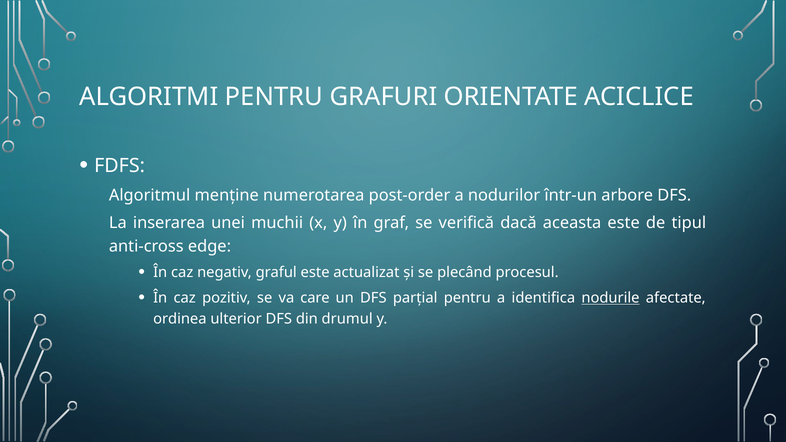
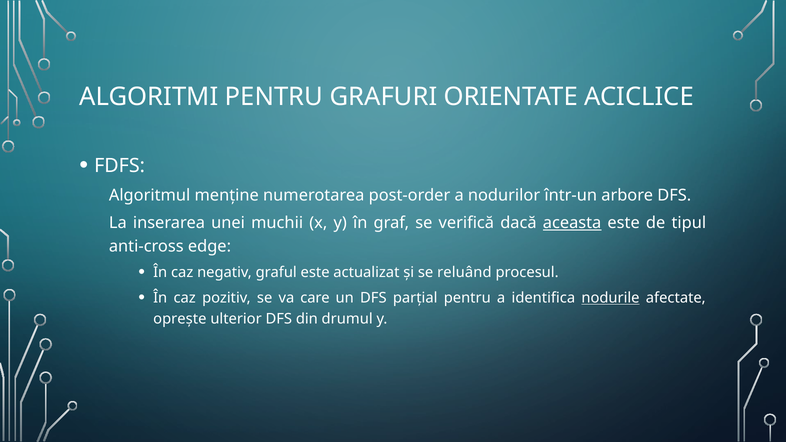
aceasta underline: none -> present
plecând: plecând -> reluând
ordinea: ordinea -> oprește
